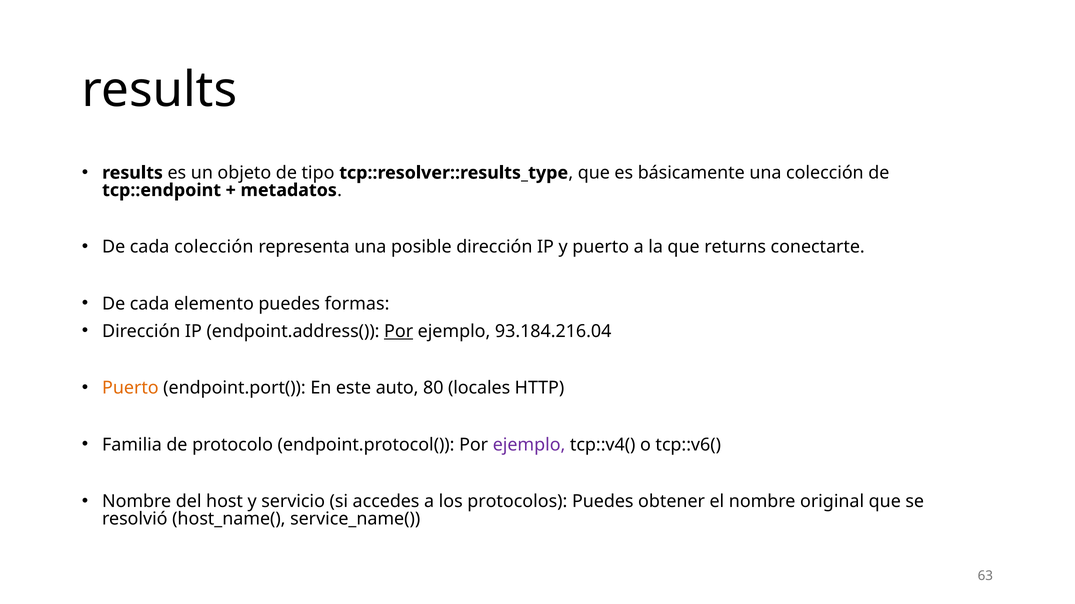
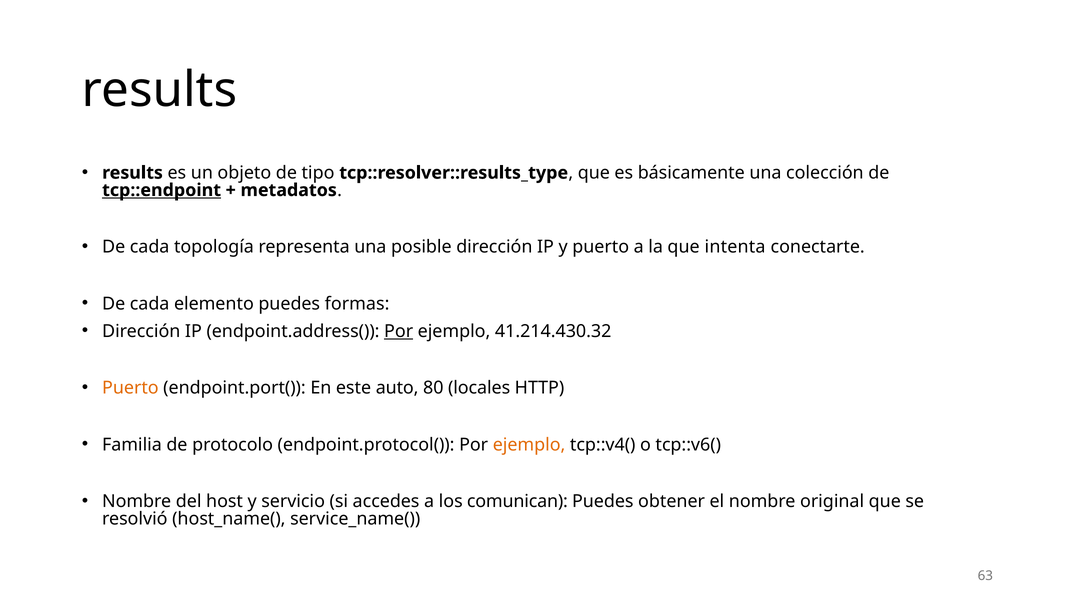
tcp::endpoint underline: none -> present
cada colección: colección -> topología
returns: returns -> intenta
93.184.216.04: 93.184.216.04 -> 41.214.430.32
ejemplo at (529, 445) colour: purple -> orange
protocolos: protocolos -> comunican
